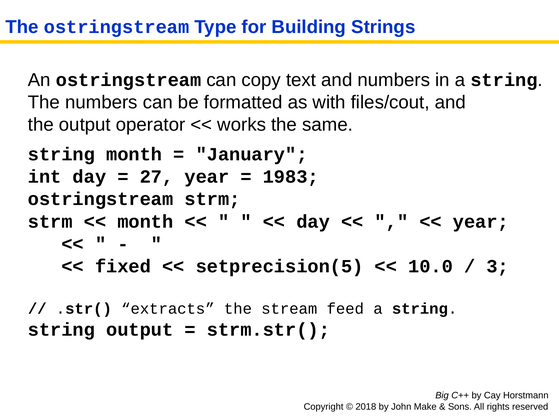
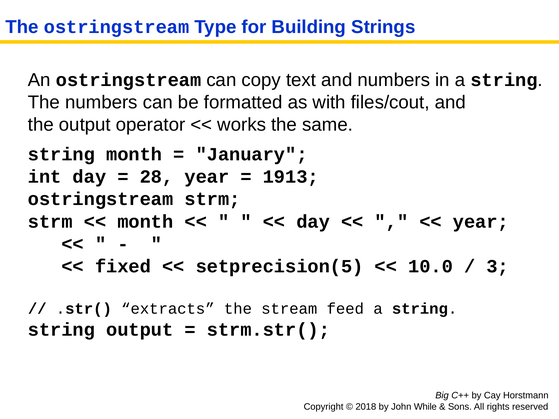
27: 27 -> 28
1983: 1983 -> 1913
Make: Make -> While
